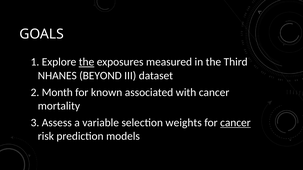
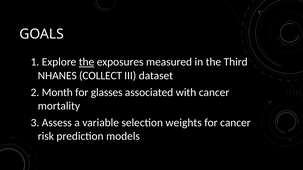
BEYOND: BEYOND -> COLLECT
known: known -> glasses
cancer at (235, 123) underline: present -> none
